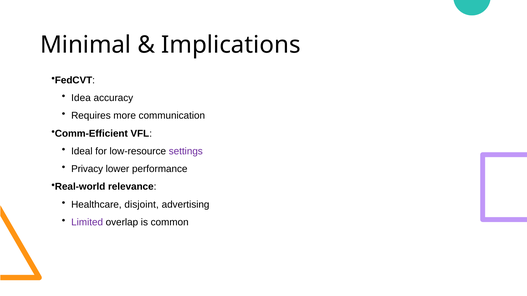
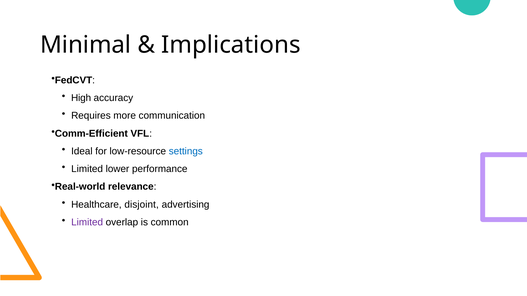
Idea: Idea -> High
settings colour: purple -> blue
Privacy at (87, 169): Privacy -> Limited
